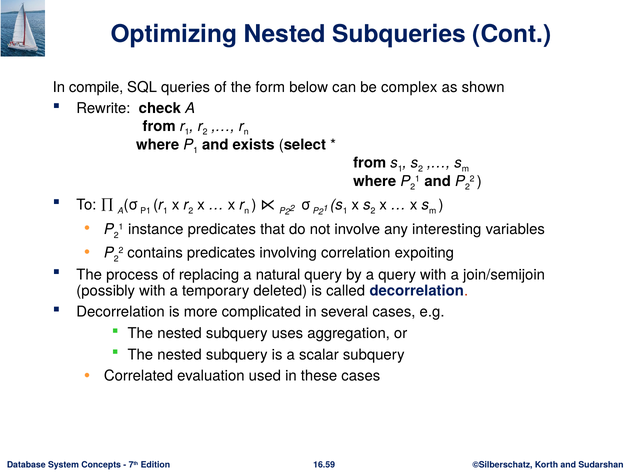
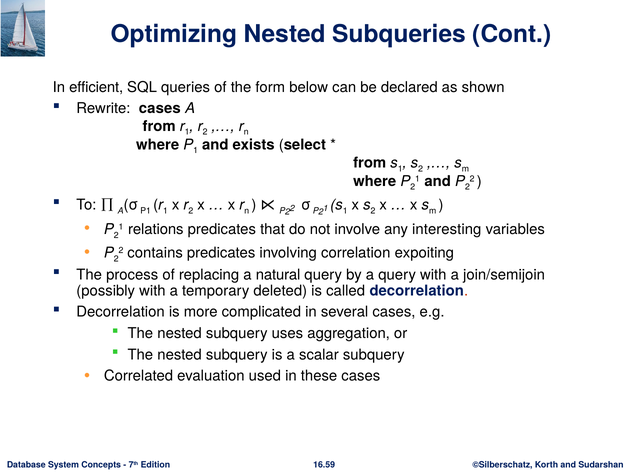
compile: compile -> efficient
complex: complex -> declared
Rewrite check: check -> cases
instance: instance -> relations
